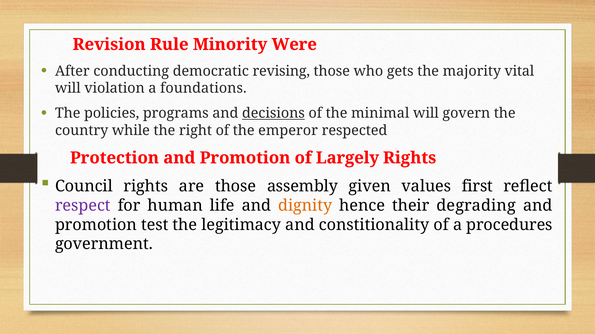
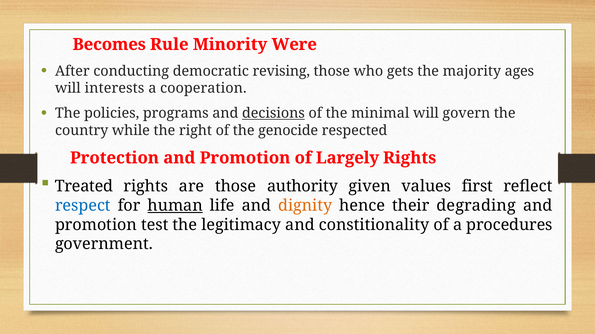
Revision: Revision -> Becomes
vital: vital -> ages
violation: violation -> interests
foundations: foundations -> cooperation
emperor: emperor -> genocide
Council: Council -> Treated
assembly: assembly -> authority
respect colour: purple -> blue
human underline: none -> present
